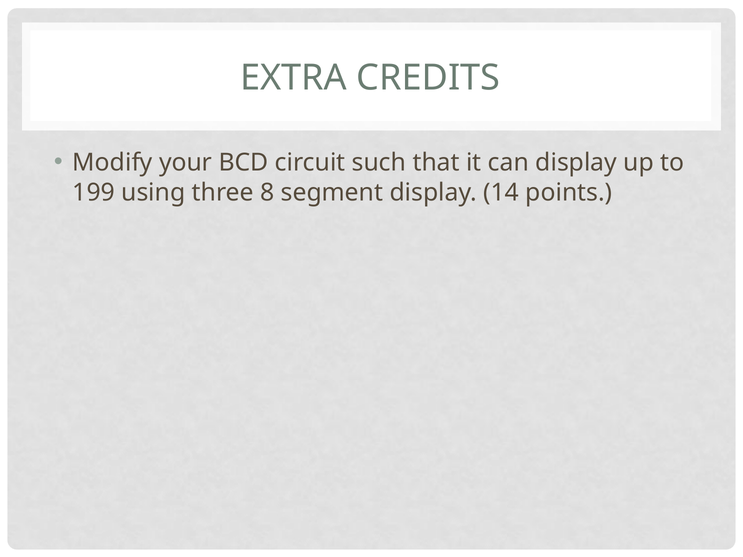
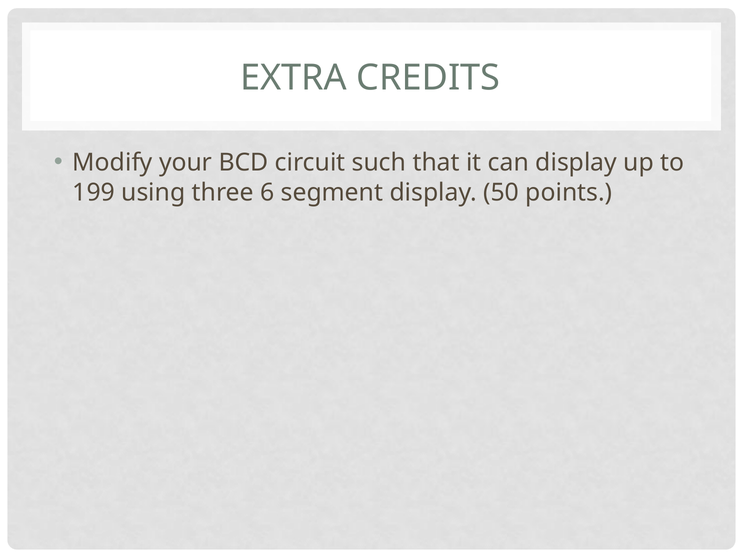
8: 8 -> 6
14: 14 -> 50
